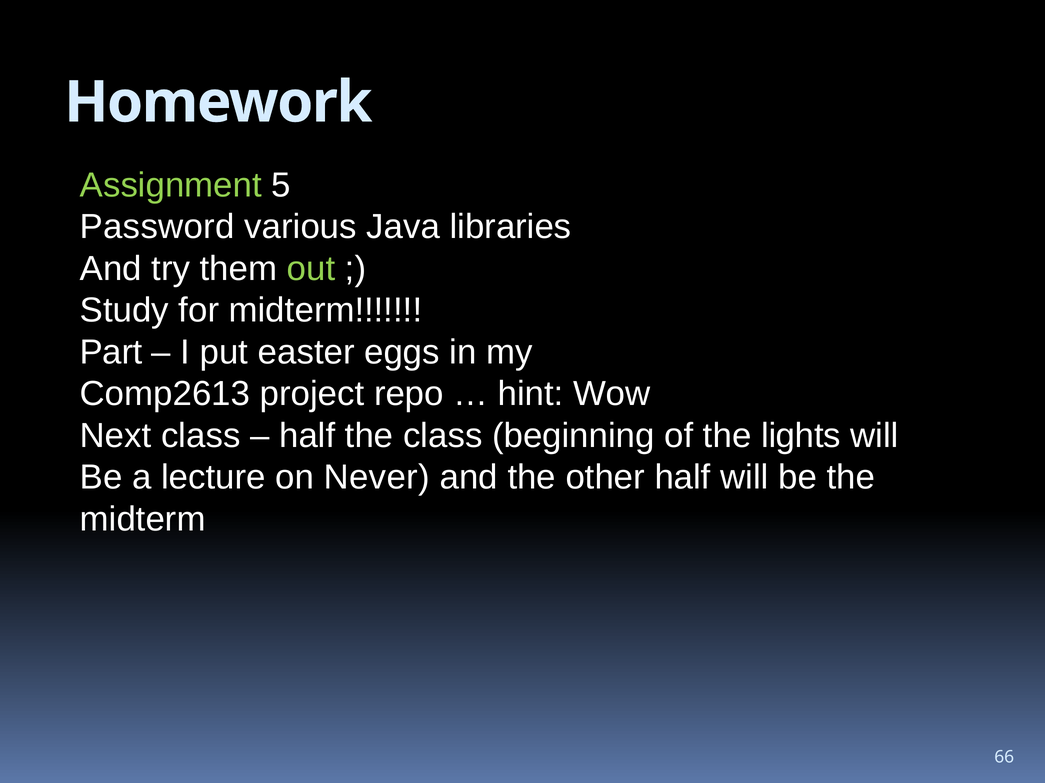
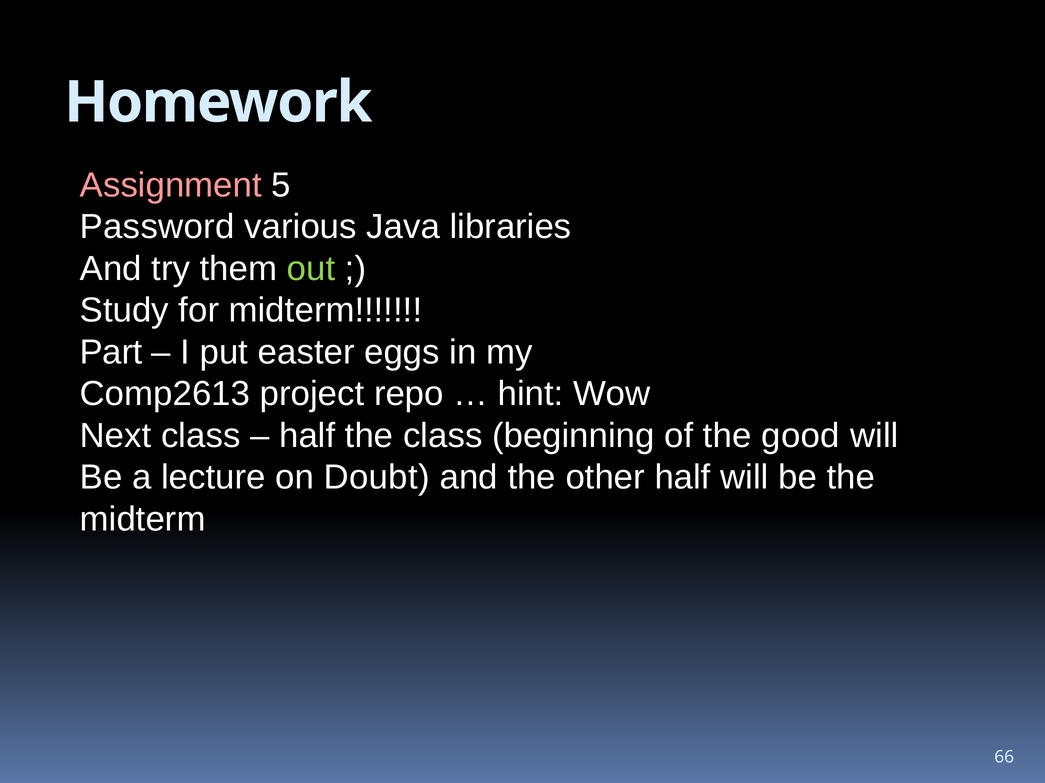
Assignment colour: light green -> pink
lights: lights -> good
Never: Never -> Doubt
